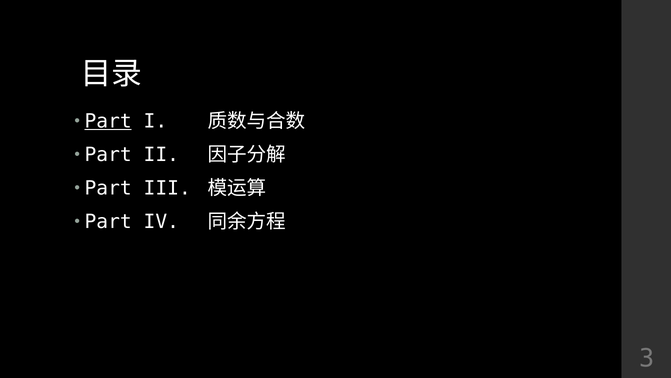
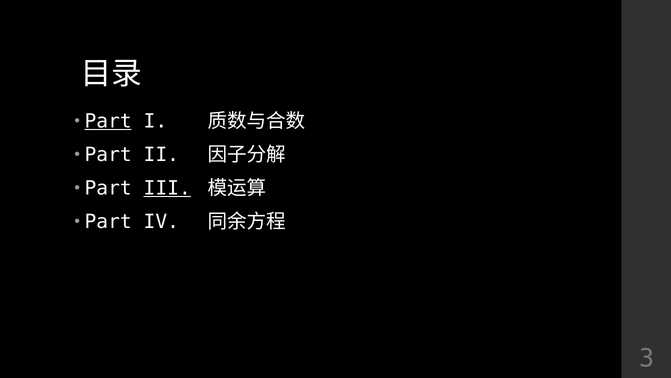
III underline: none -> present
